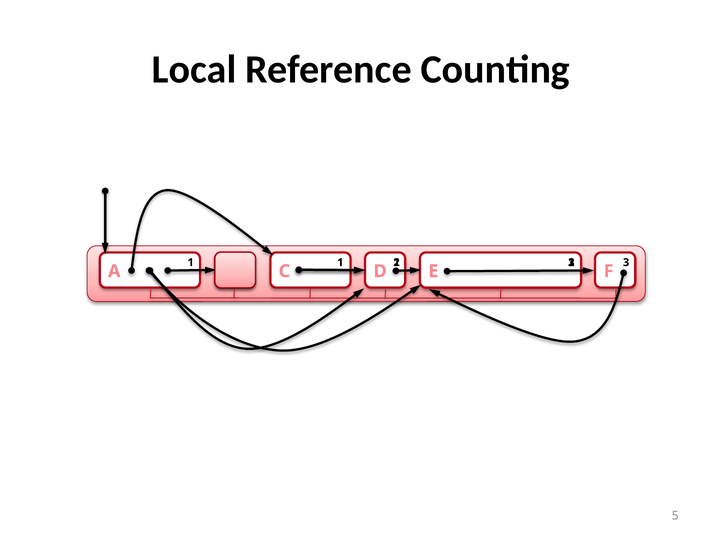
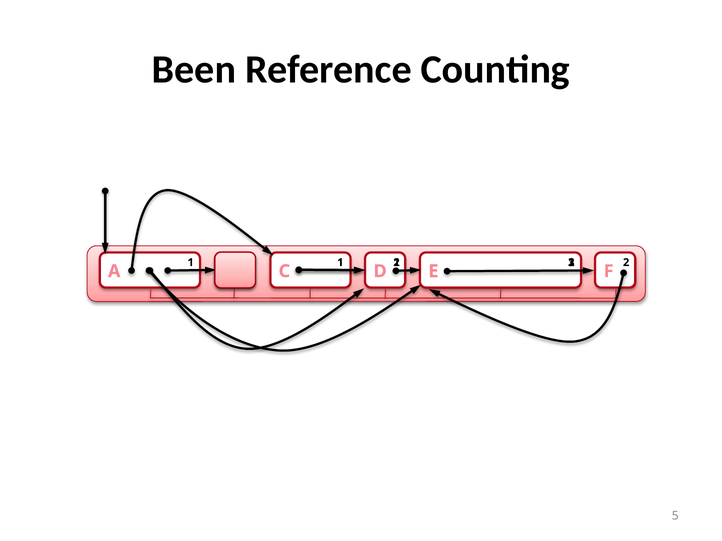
Local: Local -> Been
3 at (626, 263): 3 -> 2
